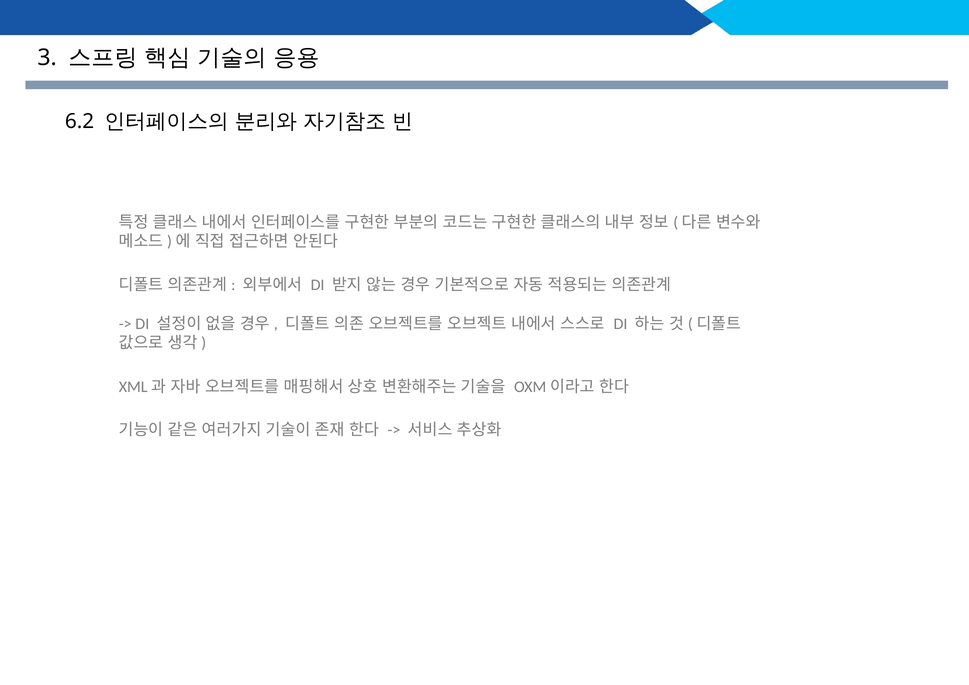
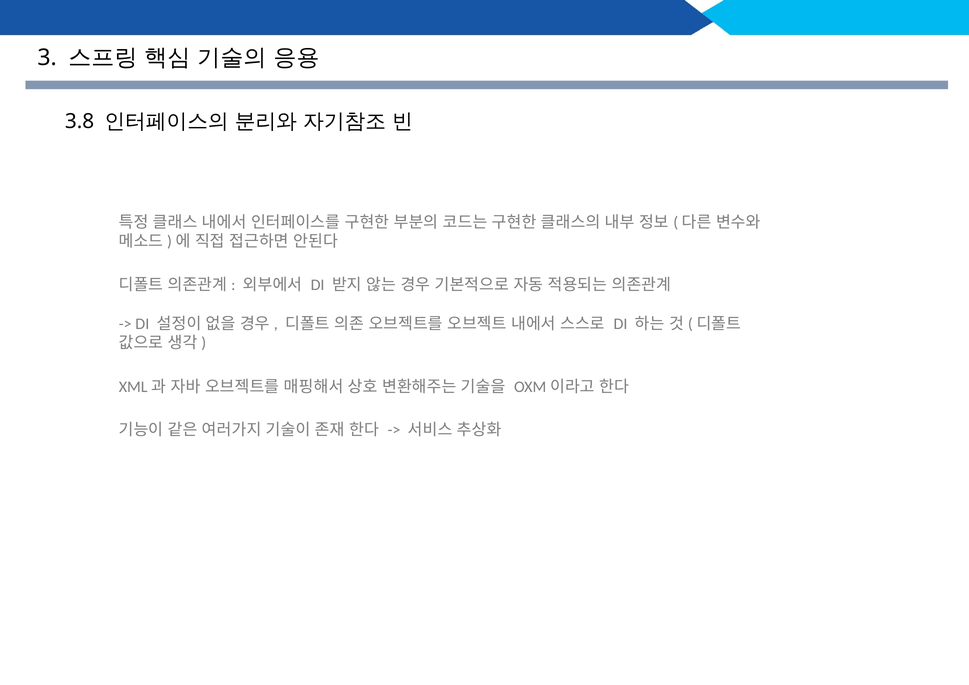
6.2: 6.2 -> 3.8
